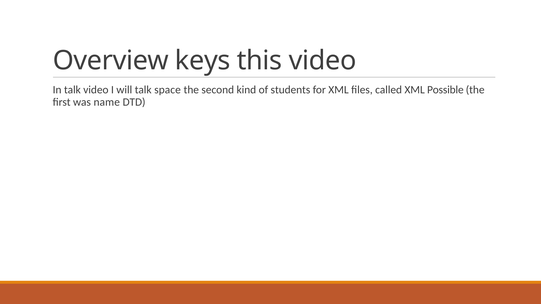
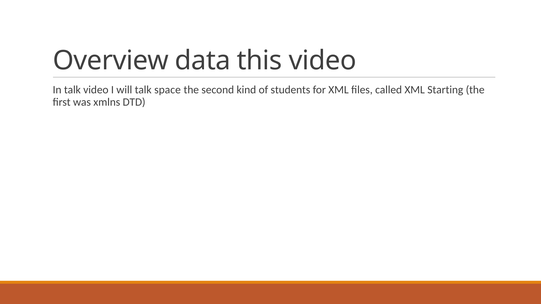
keys: keys -> data
Possible: Possible -> Starting
name: name -> xmlns
